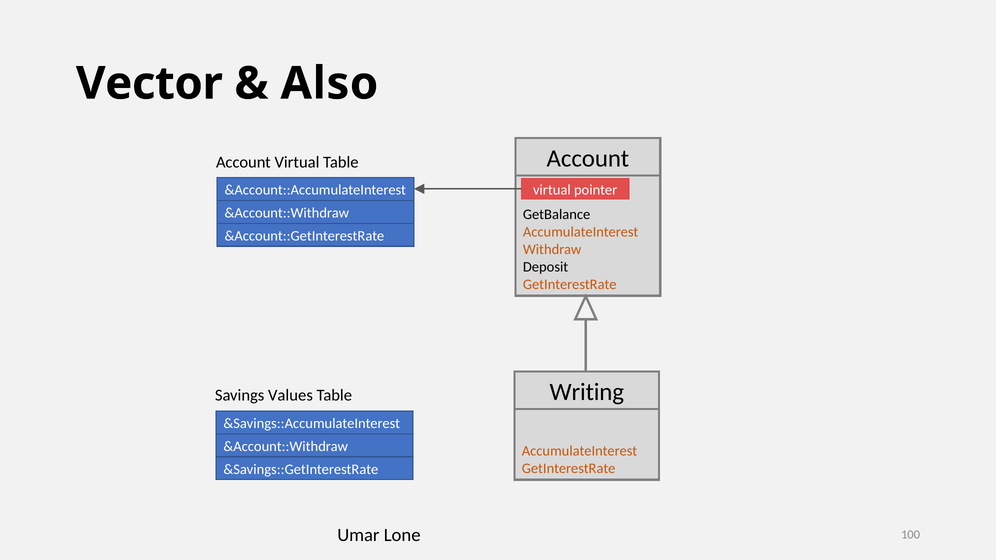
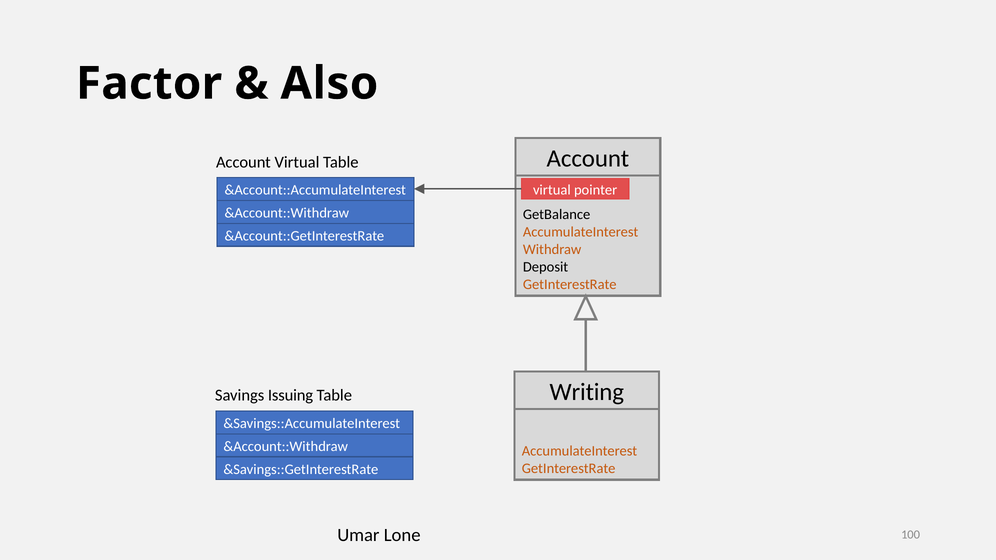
Vector: Vector -> Factor
Values: Values -> Issuing
